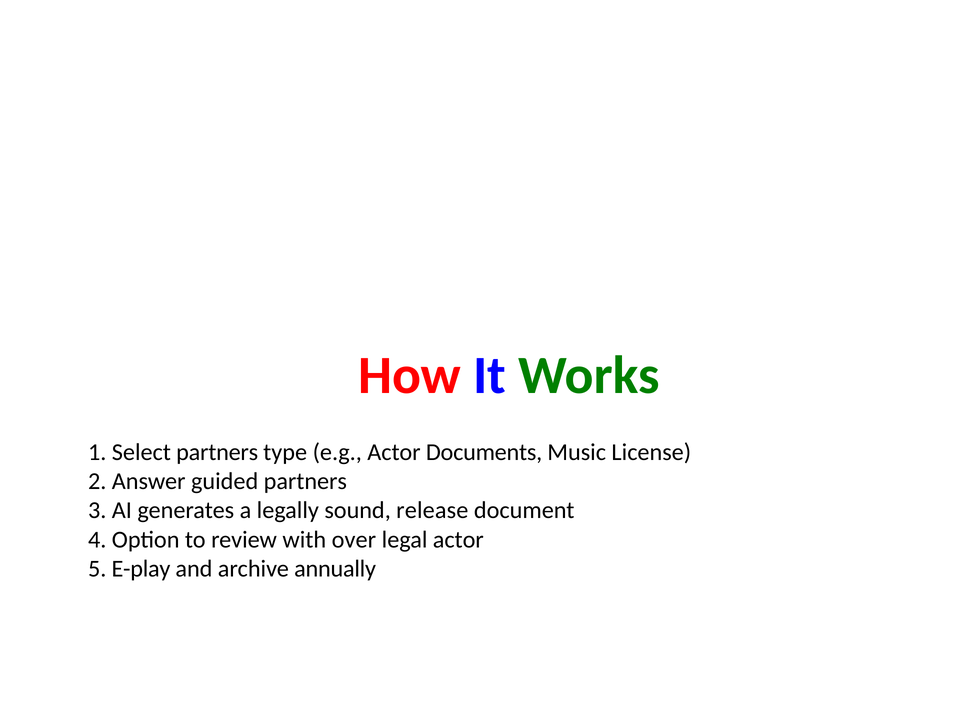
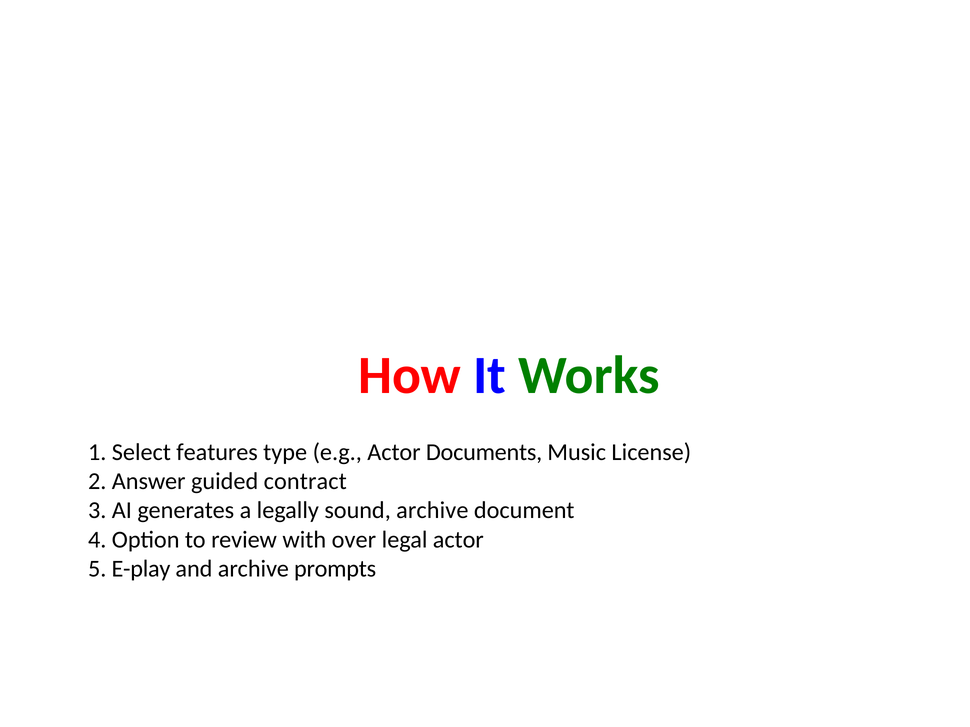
Select partners: partners -> features
guided partners: partners -> contract
sound release: release -> archive
annually: annually -> prompts
